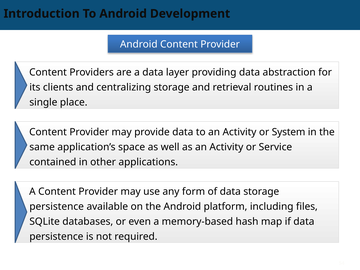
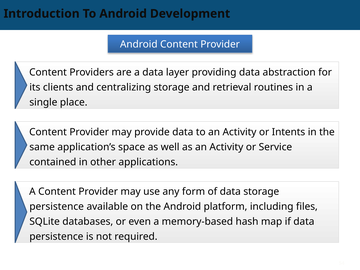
System: System -> Intents
